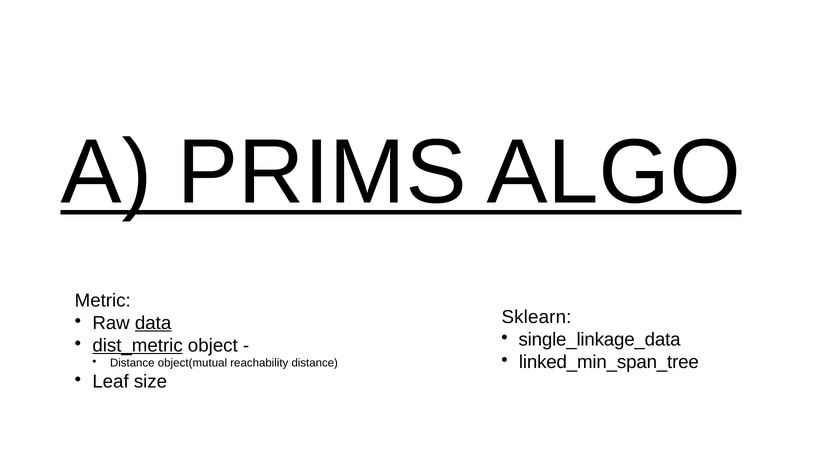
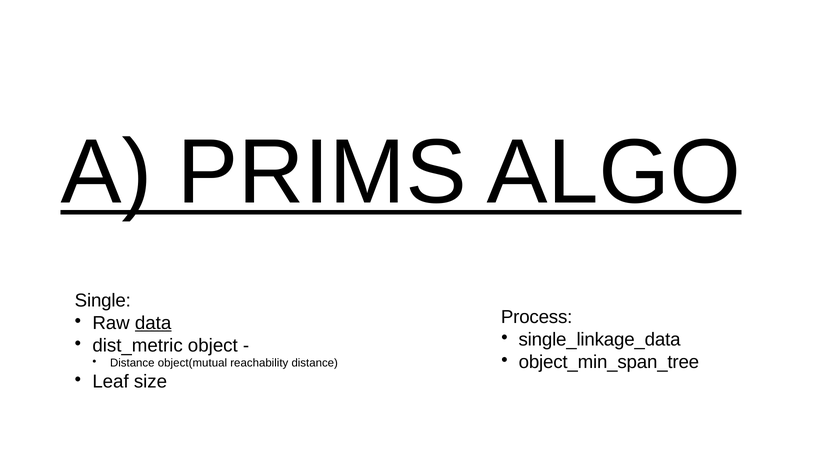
Metric: Metric -> Single
Sklearn: Sklearn -> Process
dist_metric underline: present -> none
linked_min_span_tree: linked_min_span_tree -> object_min_span_tree
